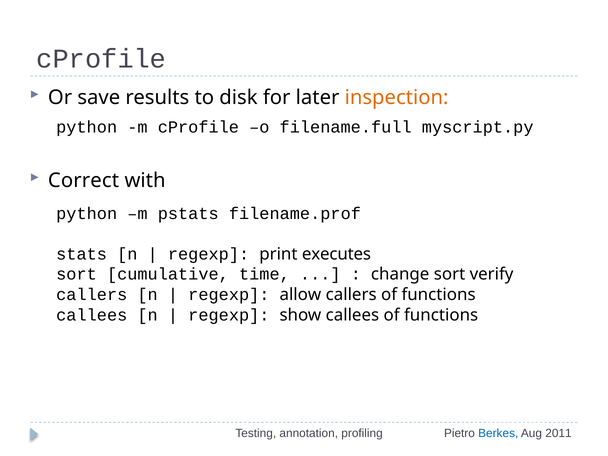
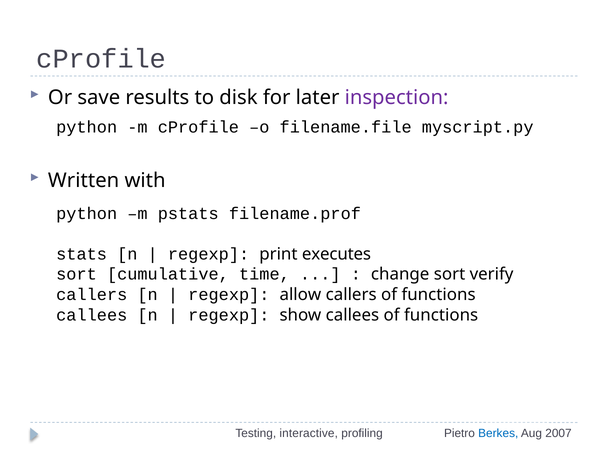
inspection colour: orange -> purple
filename.full: filename.full -> filename.file
Correct: Correct -> Written
annotation: annotation -> interactive
2011: 2011 -> 2007
